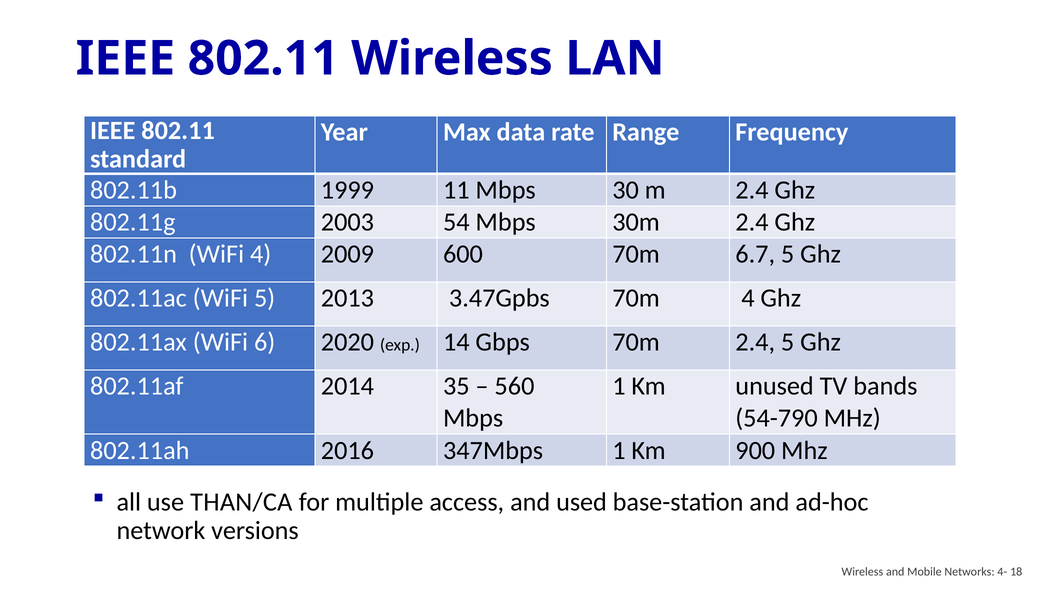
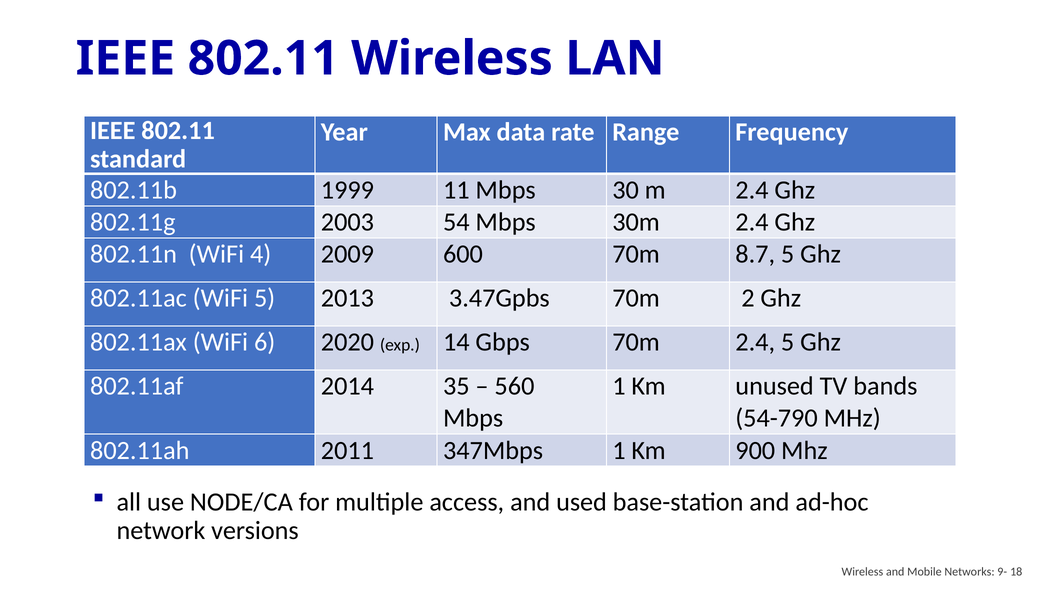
6.7: 6.7 -> 8.7
70m 4: 4 -> 2
2016: 2016 -> 2011
THAN/CA: THAN/CA -> NODE/CA
4-: 4- -> 9-
